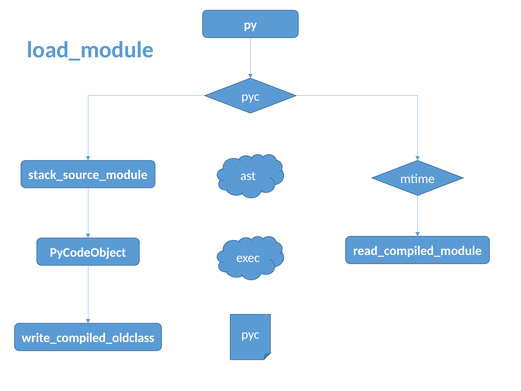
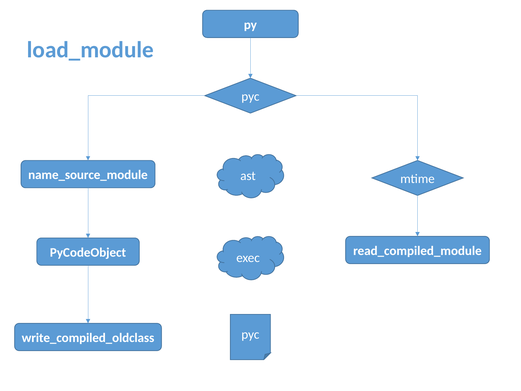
stack_source_module: stack_source_module -> name_source_module
